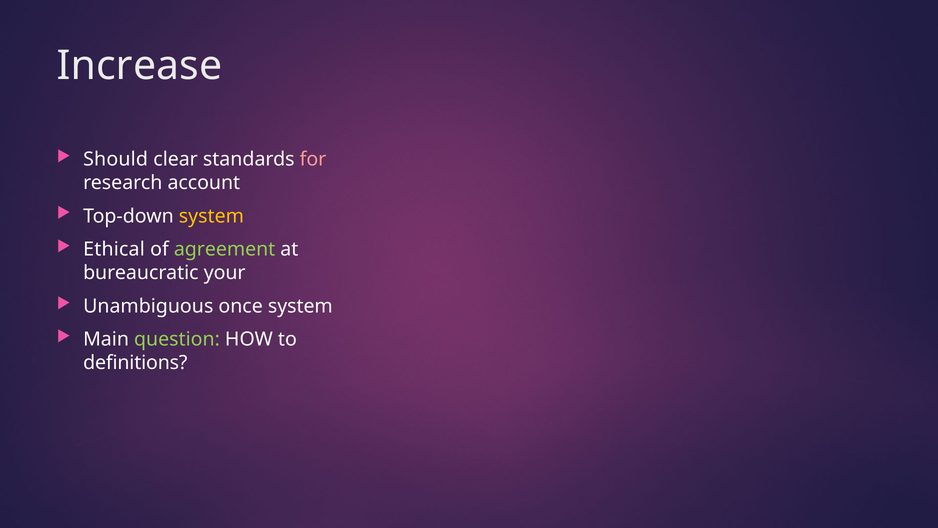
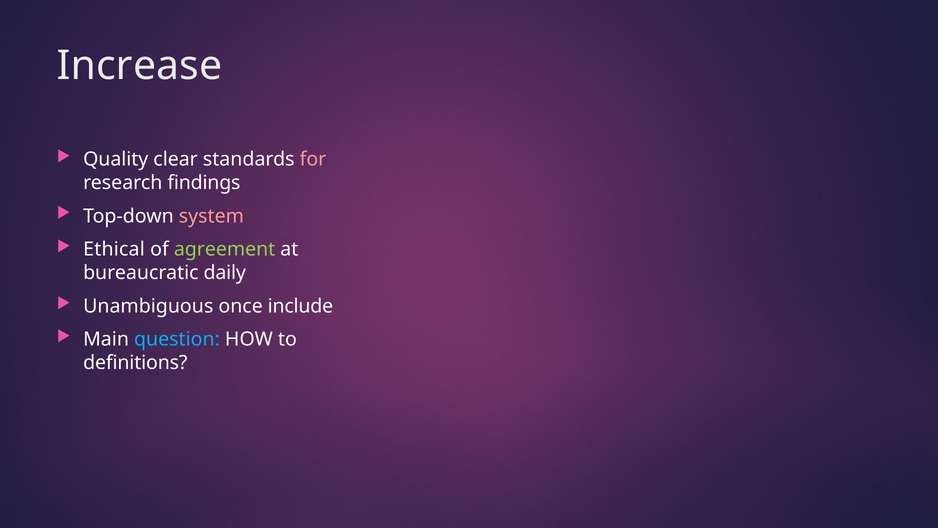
Should: Should -> Quality
account: account -> findings
system at (211, 216) colour: yellow -> pink
your: your -> daily
once system: system -> include
question colour: light green -> light blue
